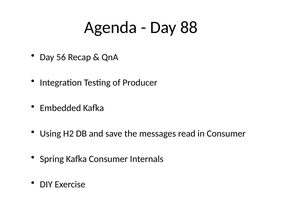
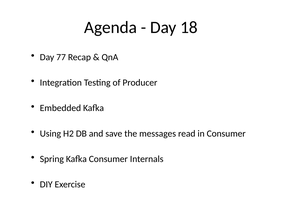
88: 88 -> 18
56: 56 -> 77
